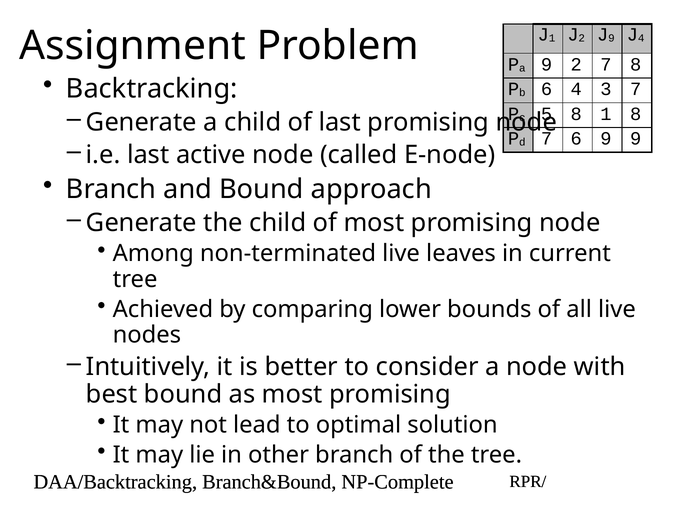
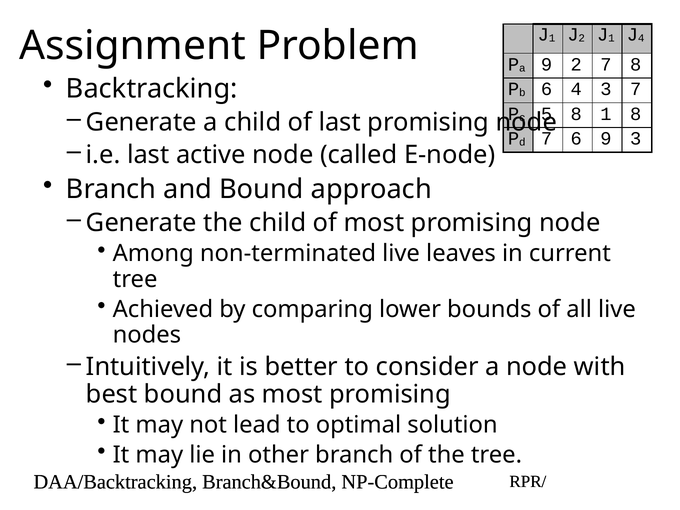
9 at (611, 38): 9 -> 1
9 9: 9 -> 3
